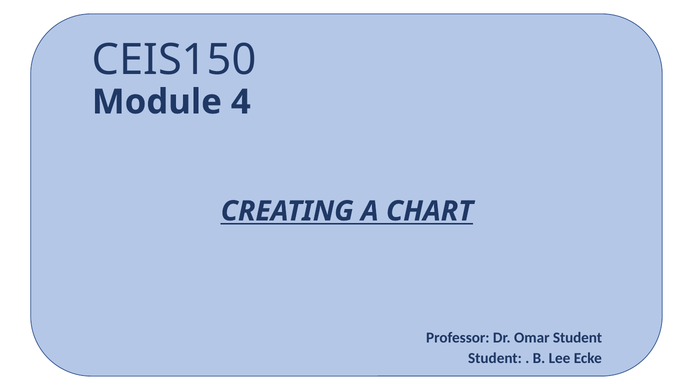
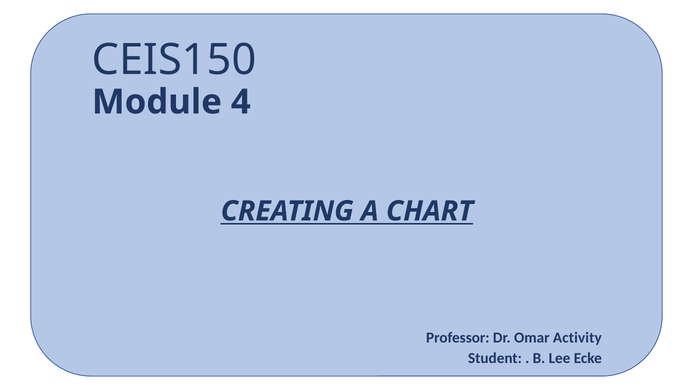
Omar Student: Student -> Activity
